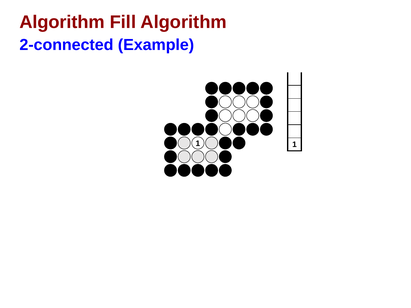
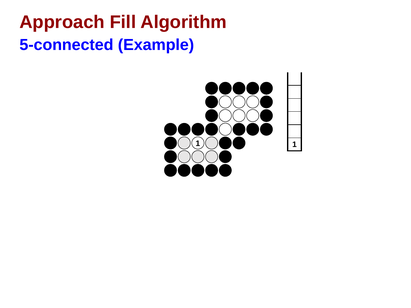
Algorithm at (62, 22): Algorithm -> Approach
2-connected: 2-connected -> 5-connected
